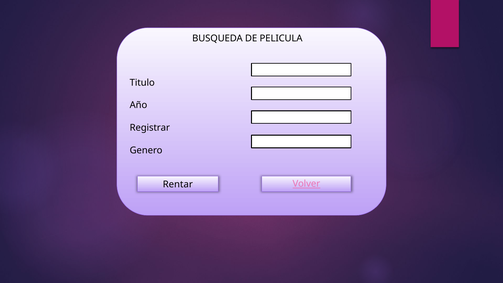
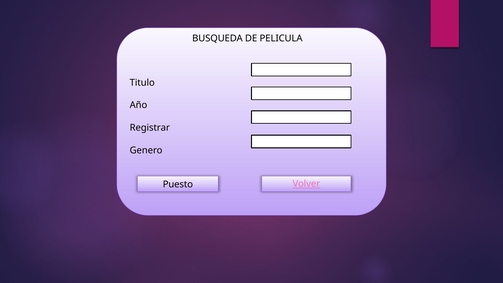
Rentar: Rentar -> Puesto
